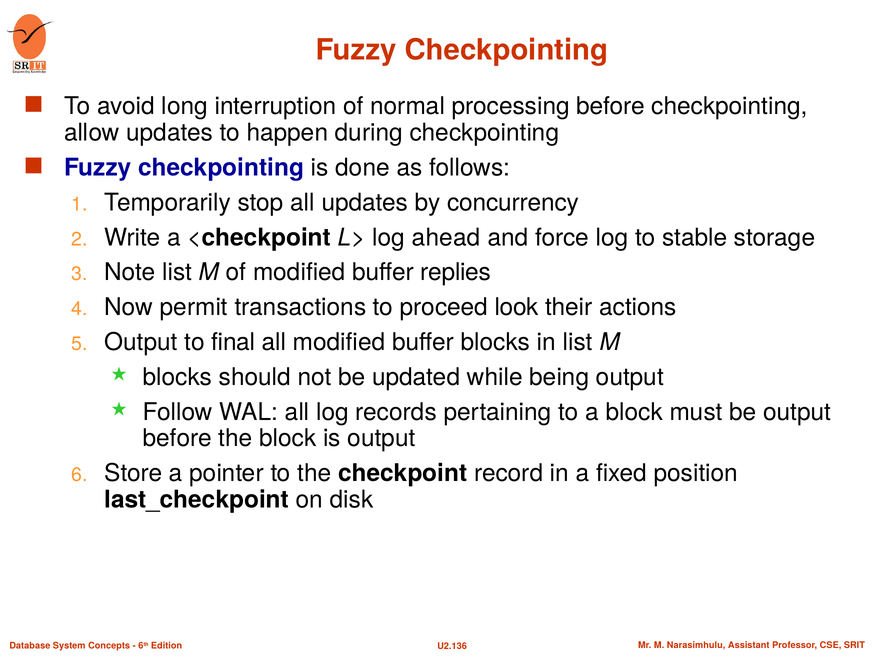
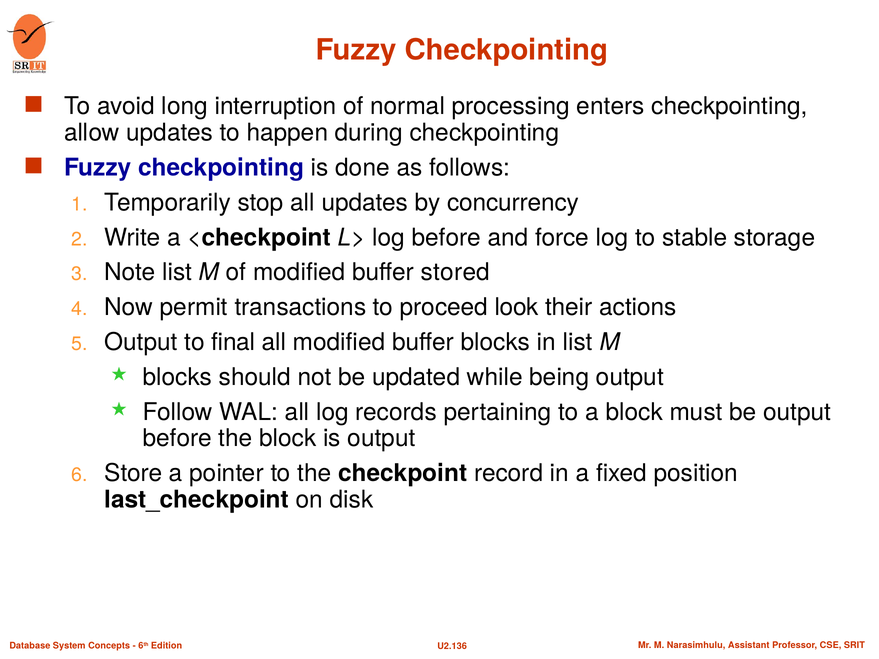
processing before: before -> enters
log ahead: ahead -> before
replies: replies -> stored
